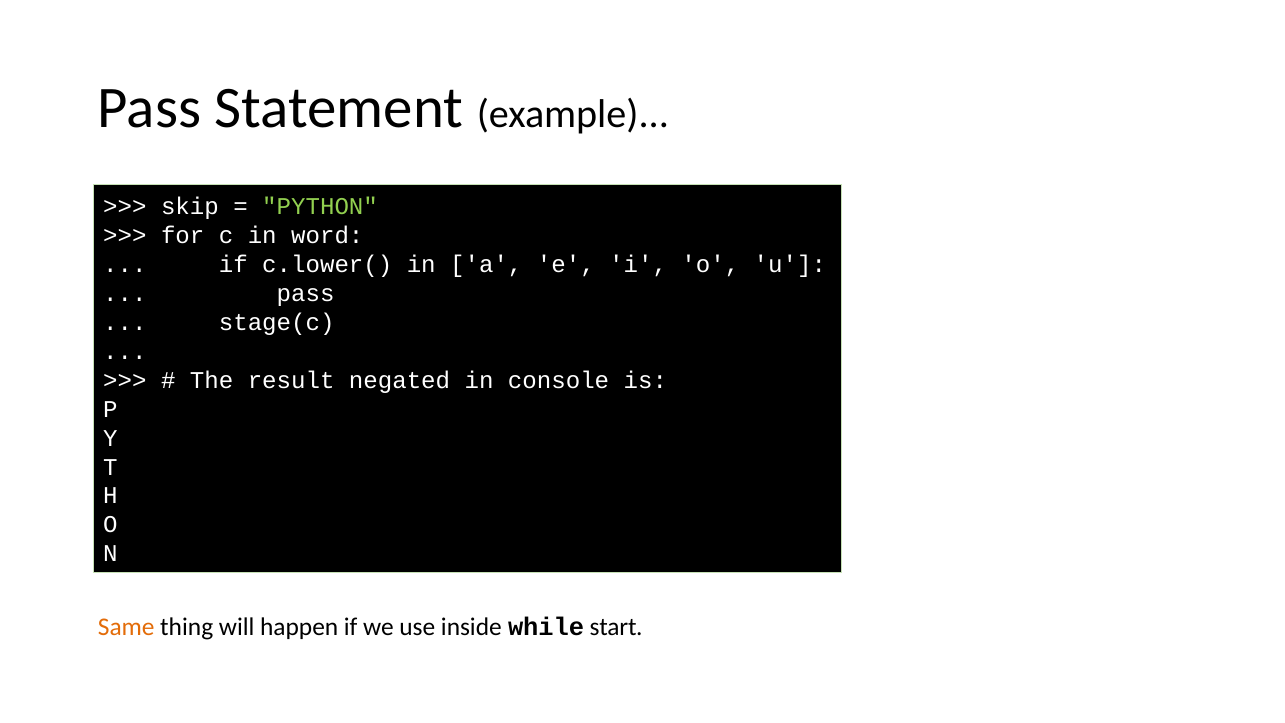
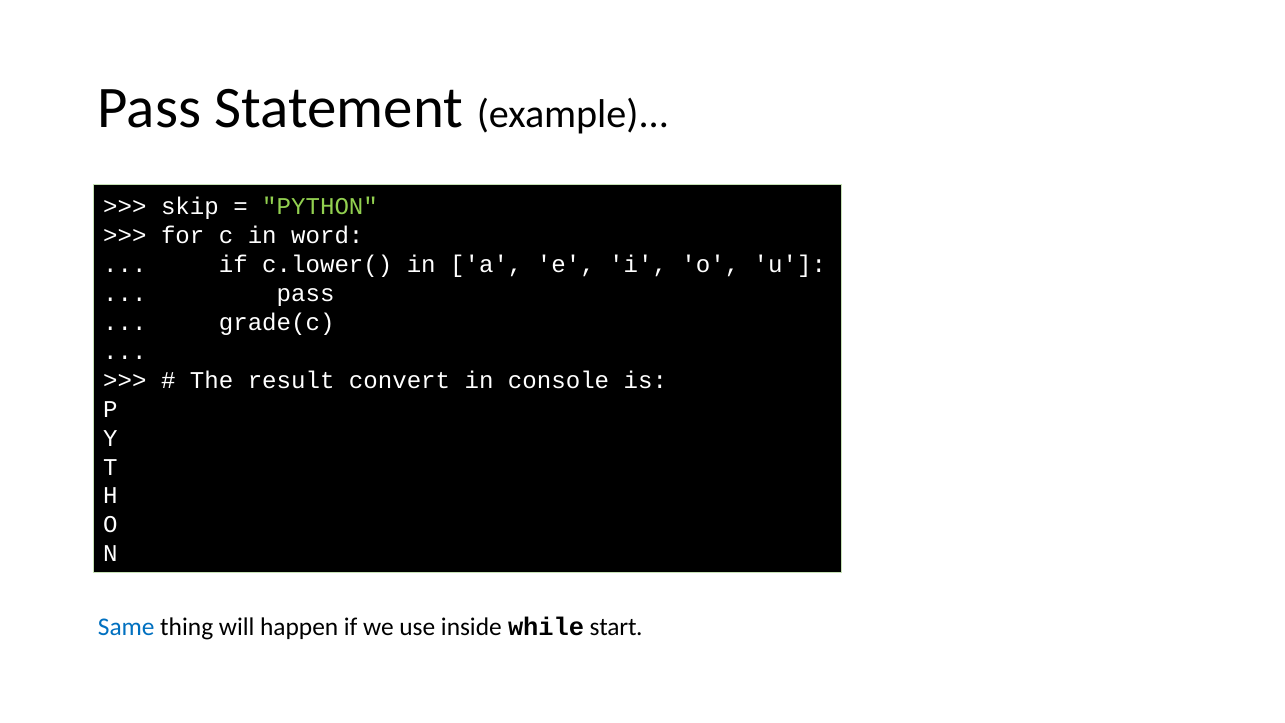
stage(c: stage(c -> grade(c
negated: negated -> convert
Same colour: orange -> blue
